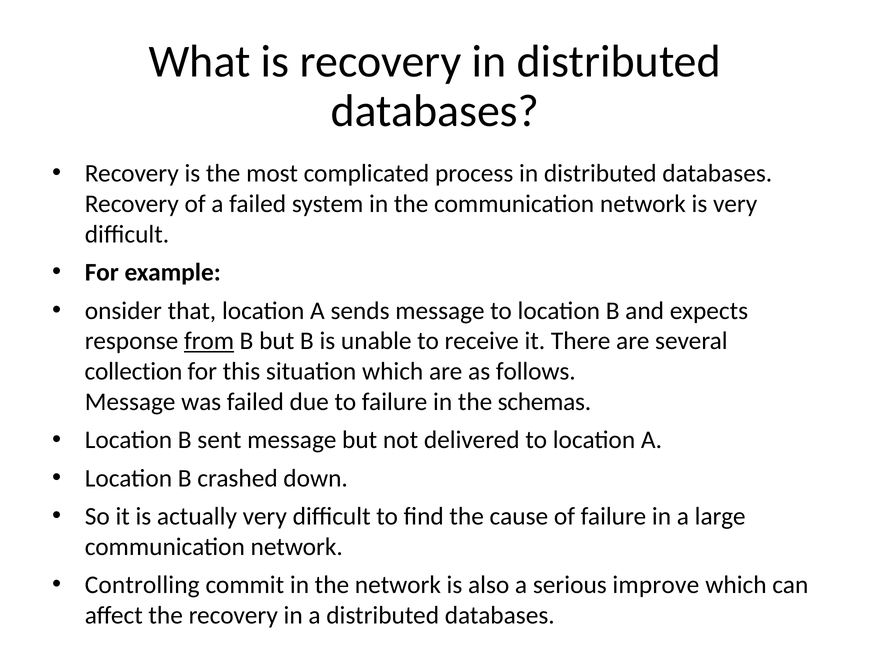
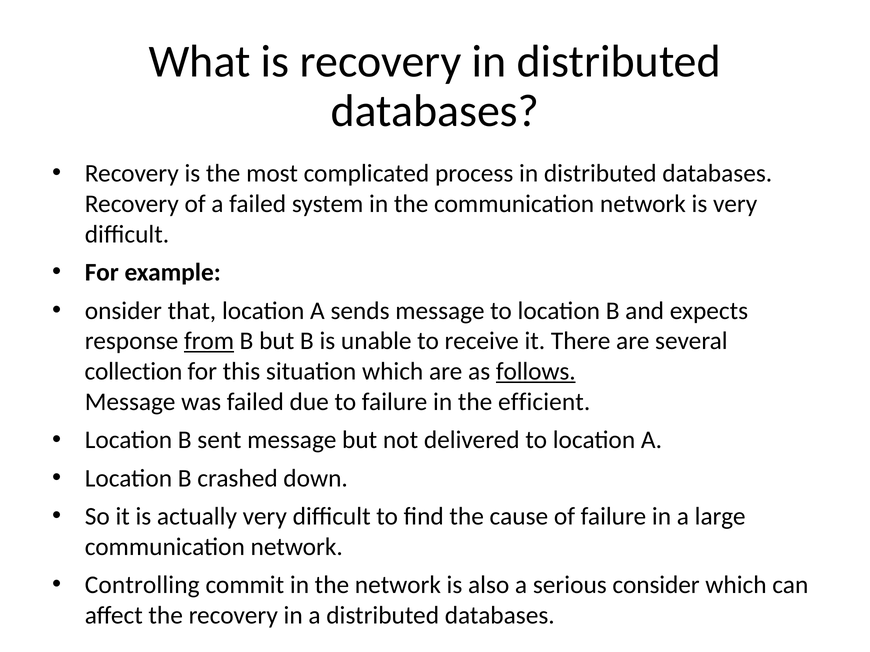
follows underline: none -> present
schemas: schemas -> efficient
improve: improve -> consider
